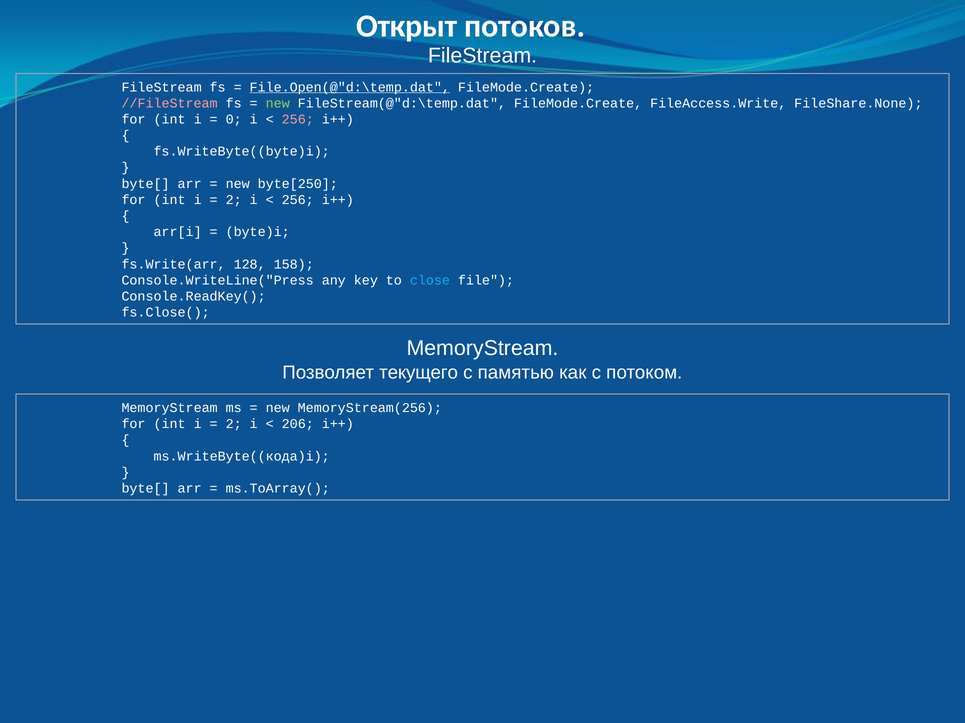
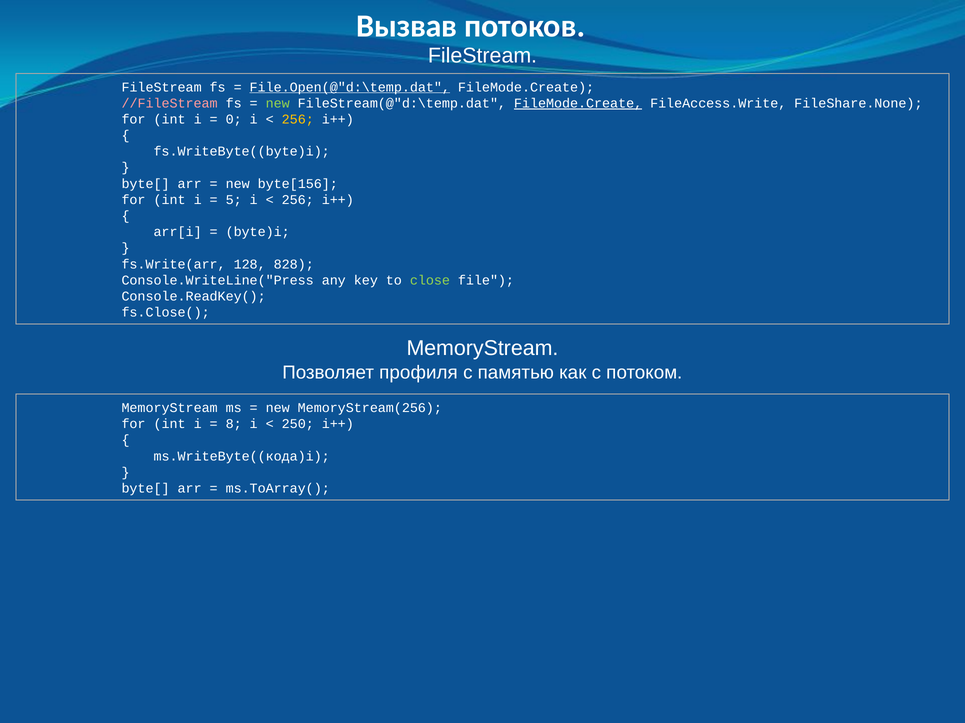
Открыт: Открыт -> Вызвав
FileMode.Create at (578, 103) underline: none -> present
256 at (298, 119) colour: pink -> yellow
byte[250: byte[250 -> byte[156
2 at (234, 200): 2 -> 5
158: 158 -> 828
close colour: light blue -> light green
текущего: текущего -> профиля
2 at (234, 424): 2 -> 8
206: 206 -> 250
